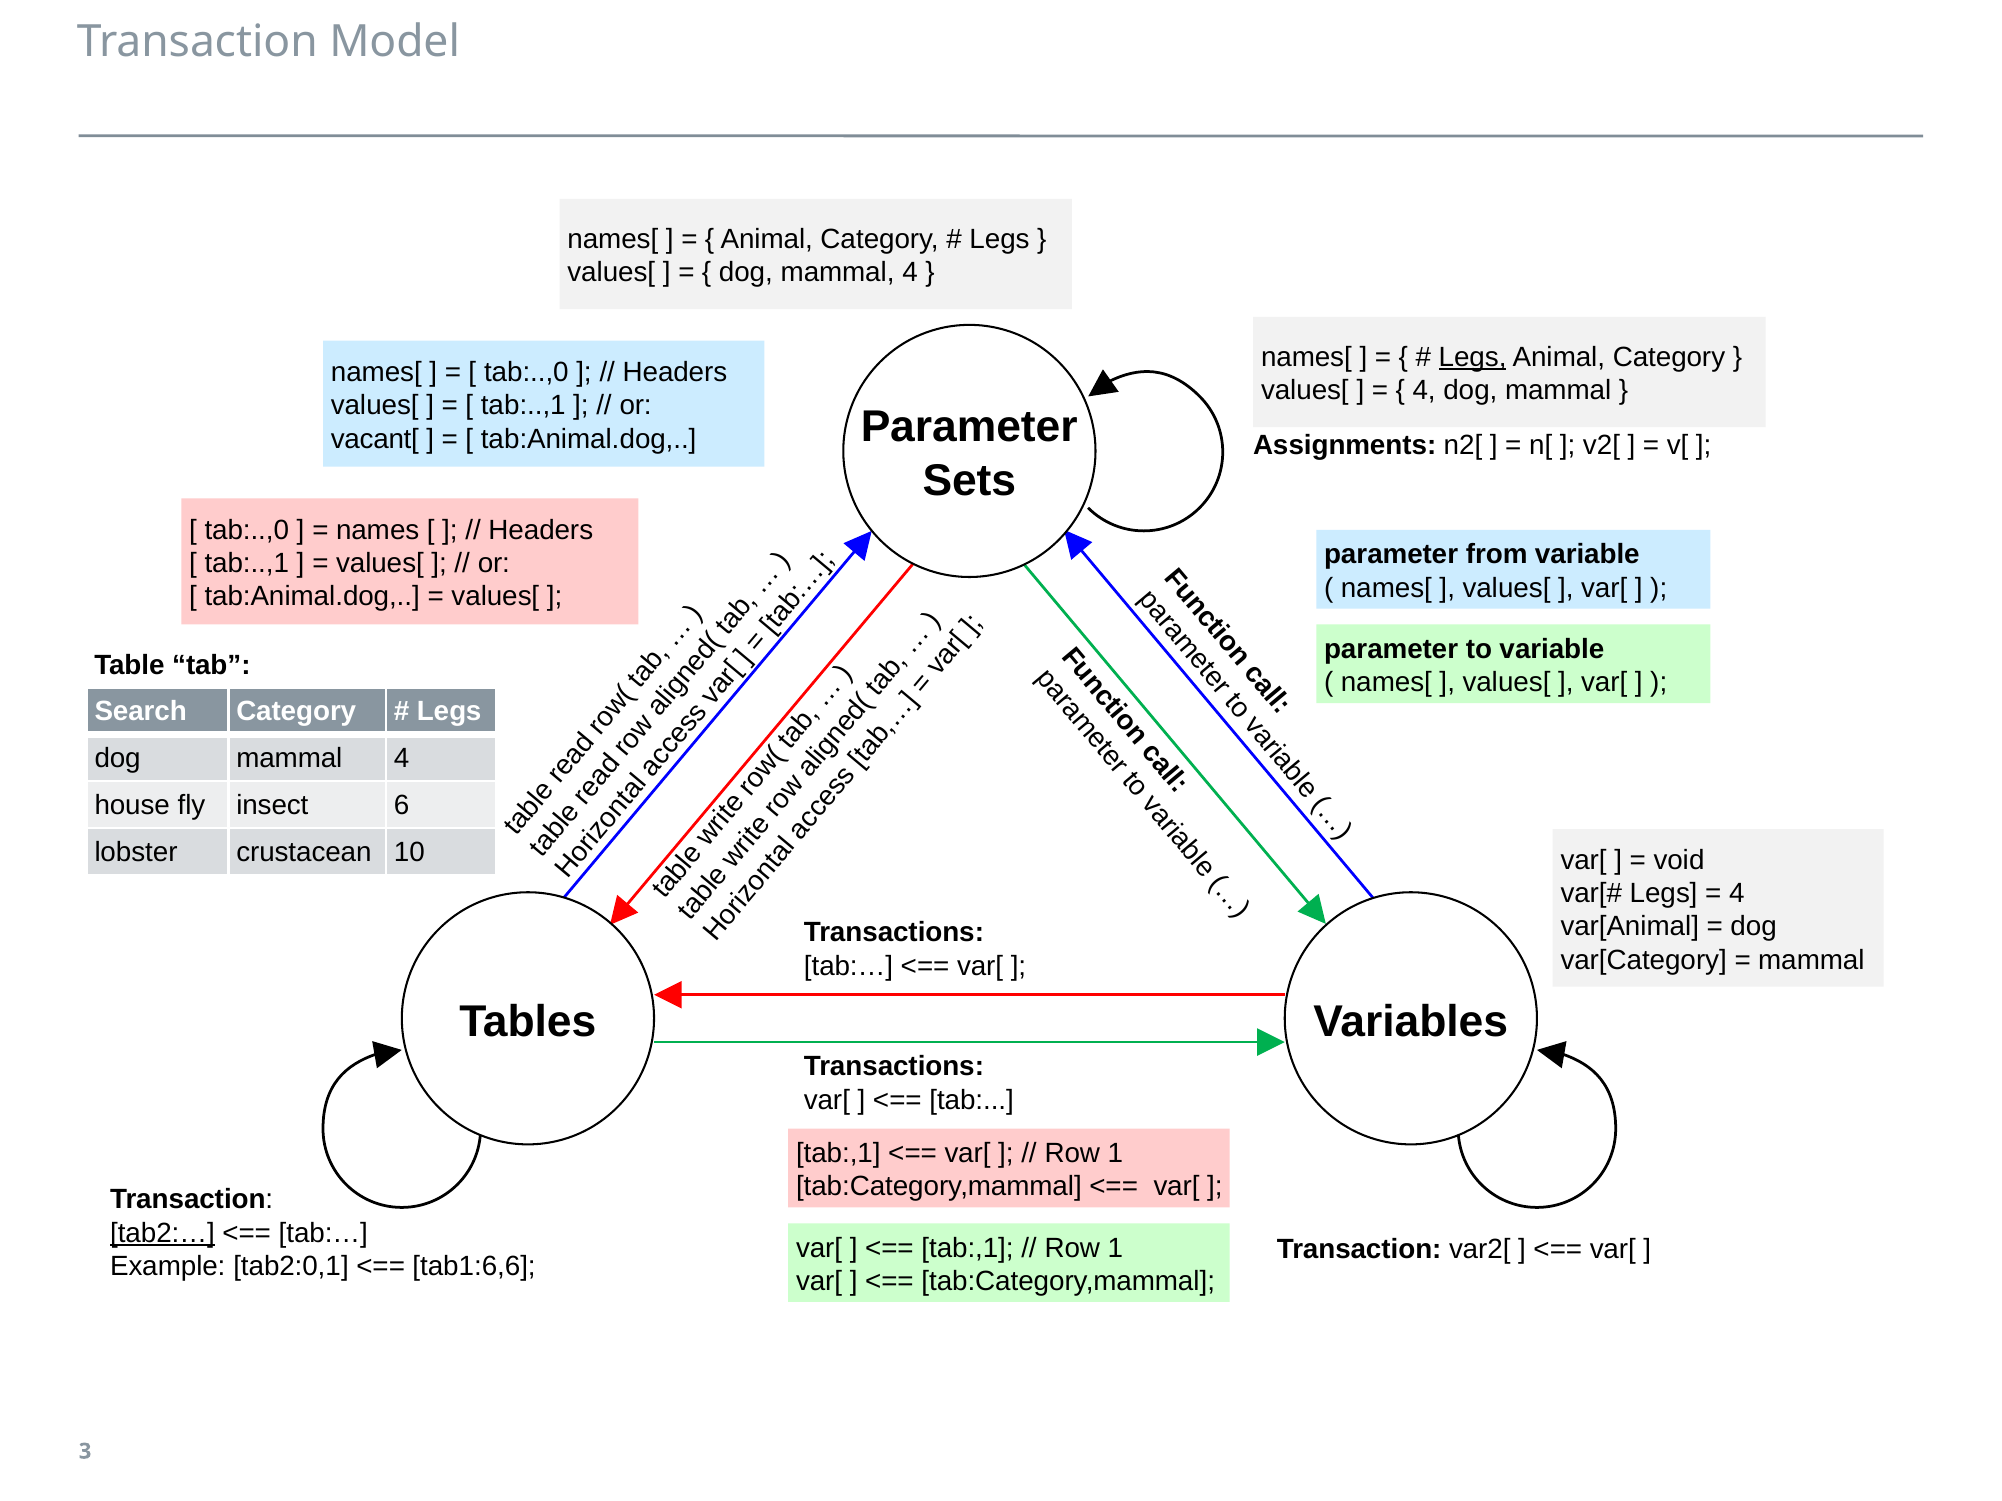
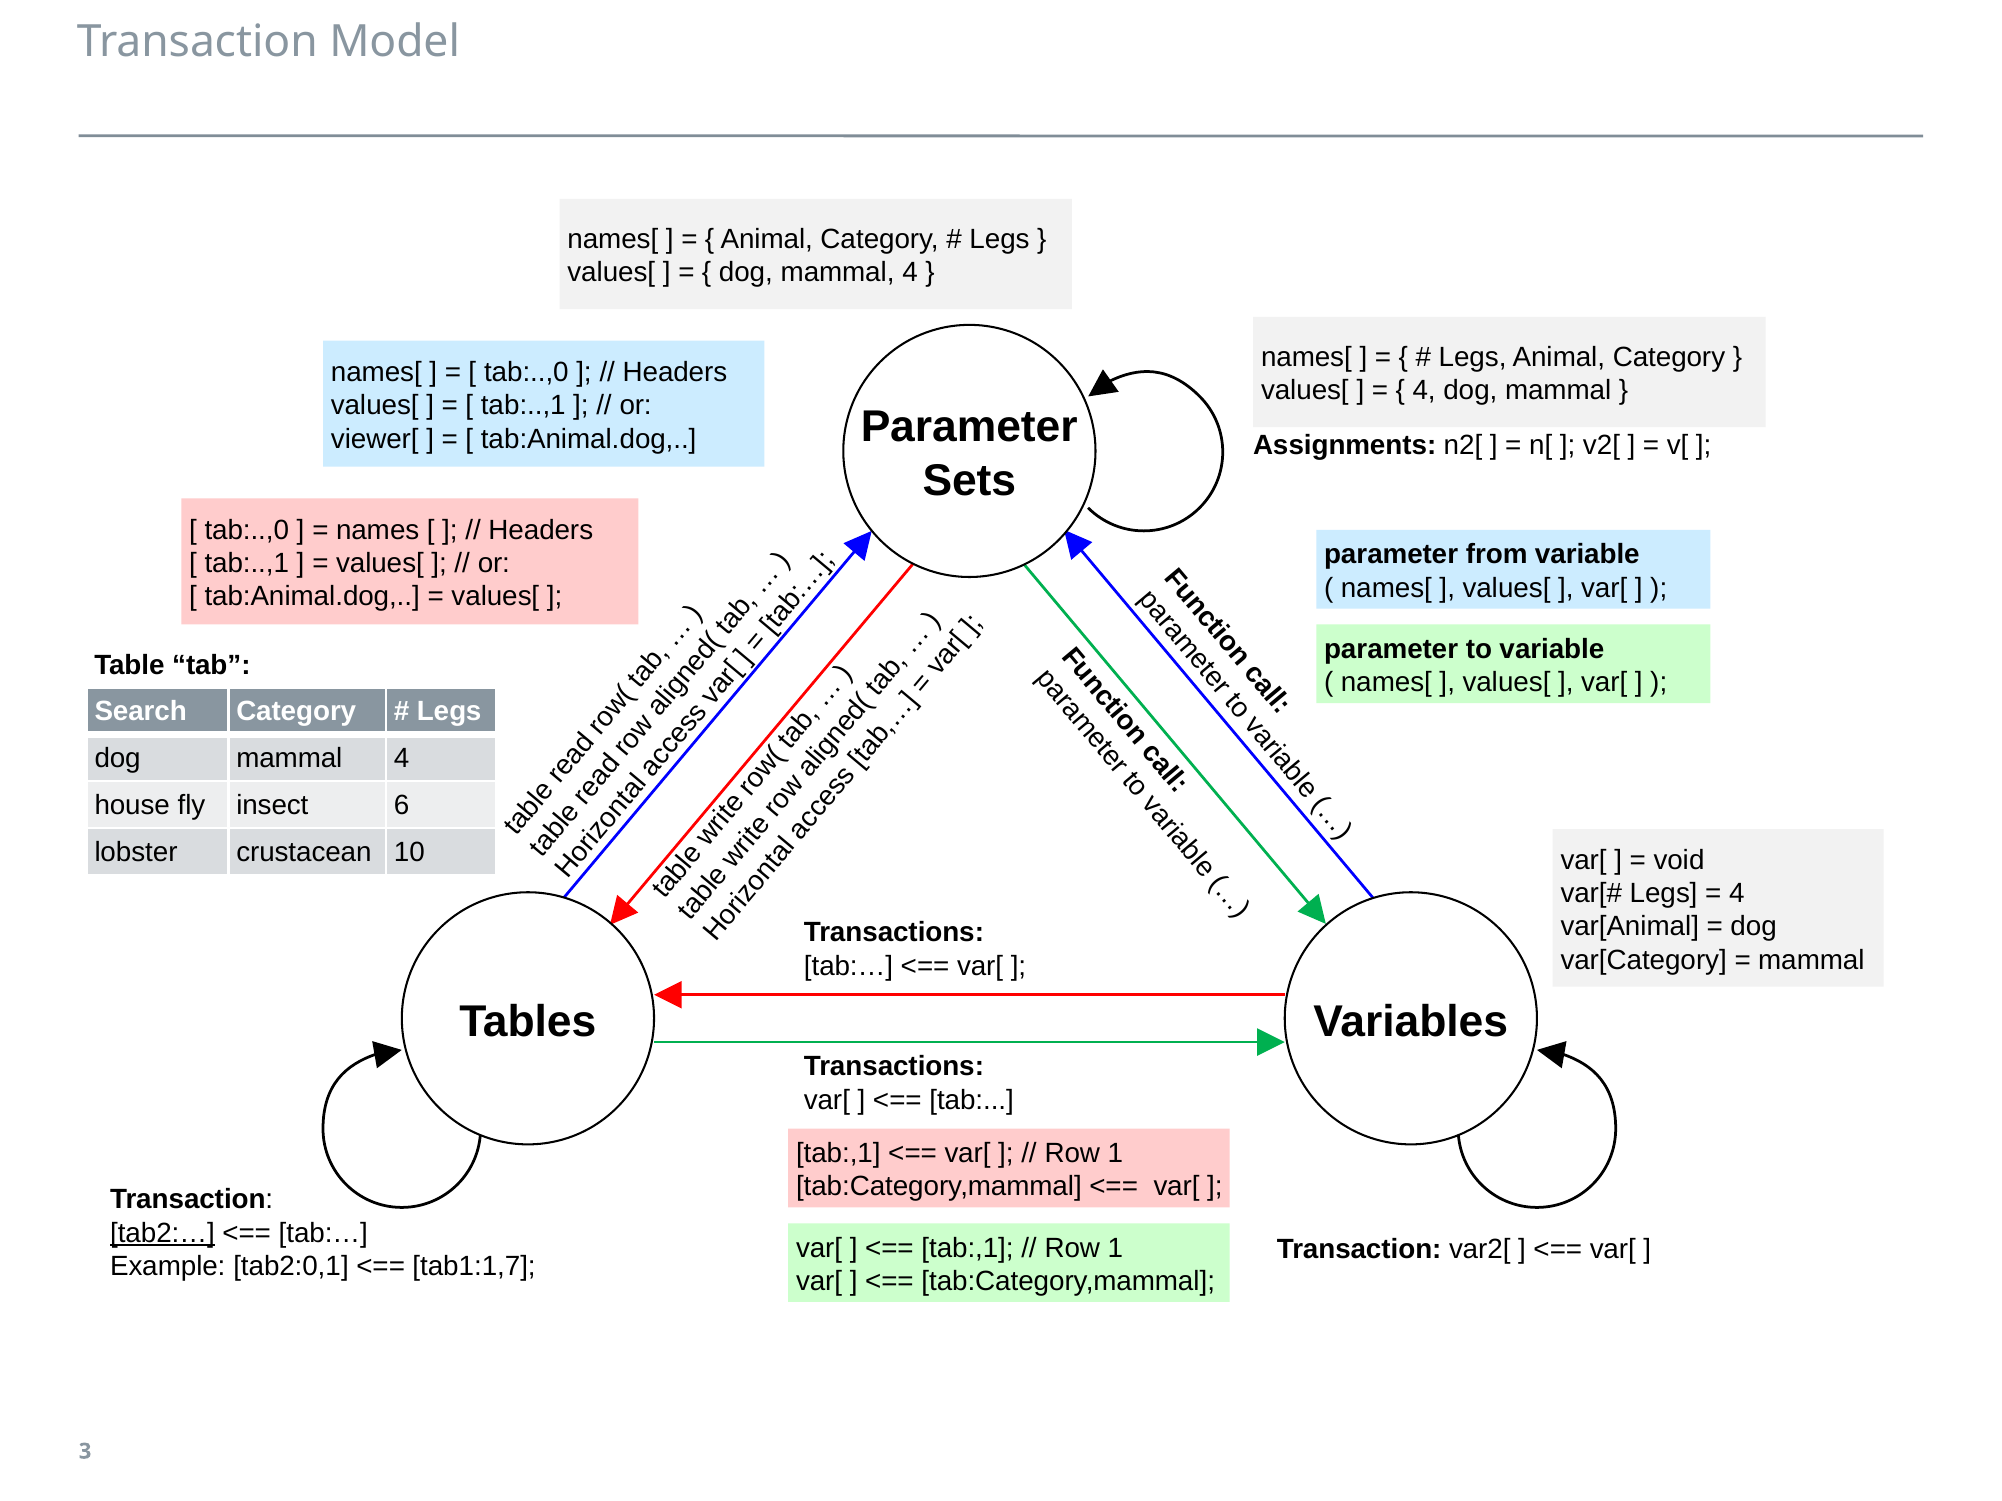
Legs at (1473, 357) underline: present -> none
vacant[: vacant[ -> viewer[
tab1:6,6: tab1:6,6 -> tab1:1,7
